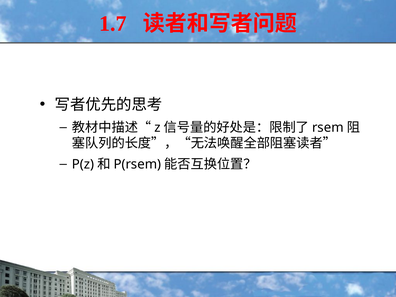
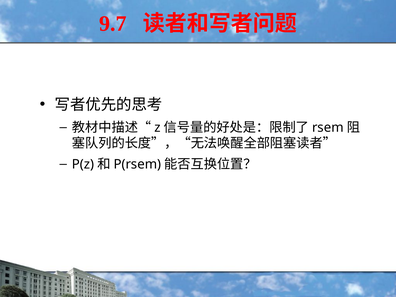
1.7: 1.7 -> 9.7
